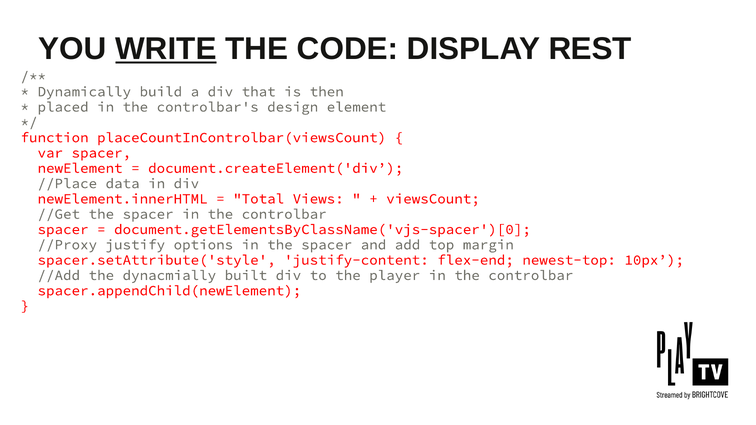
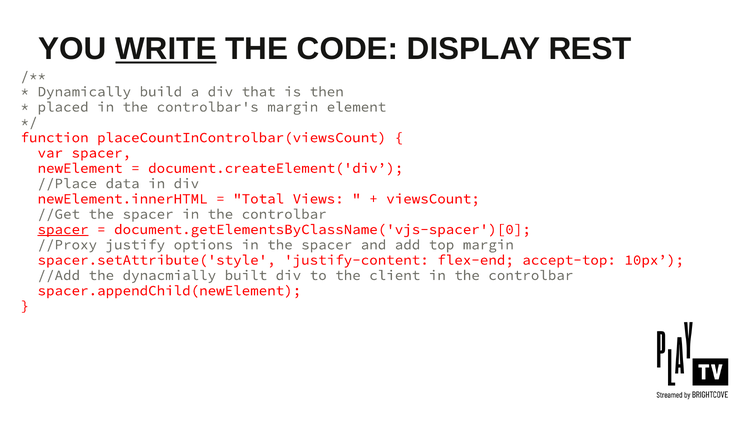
controlbar's design: design -> margin
spacer at (63, 230) underline: none -> present
newest-top: newest-top -> accept-top
player: player -> client
